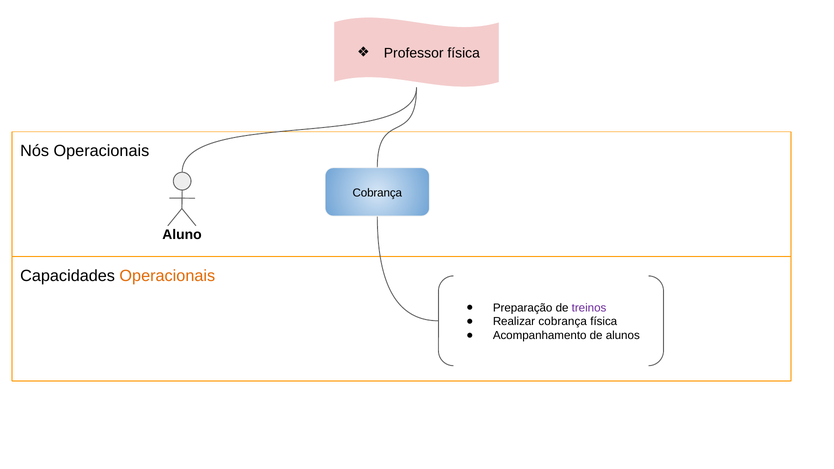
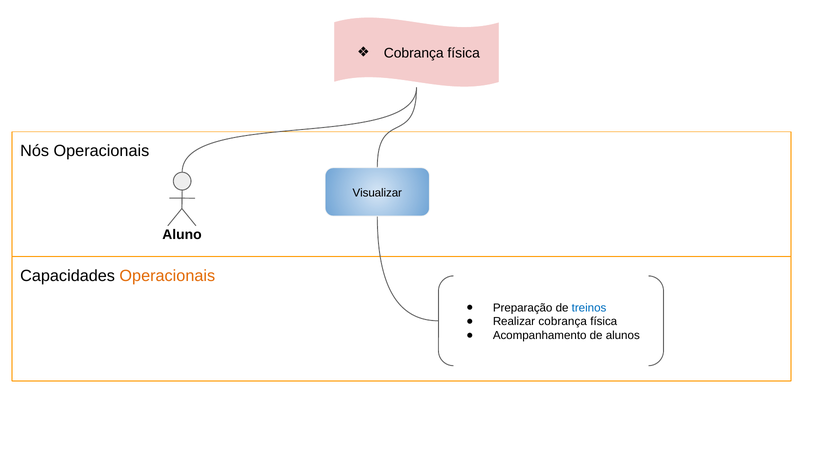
Professor at (414, 53): Professor -> Cobrança
Cobrança at (377, 193): Cobrança -> Visualizar
treinos colour: purple -> blue
